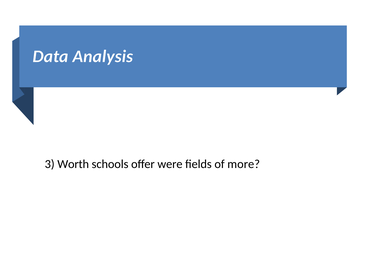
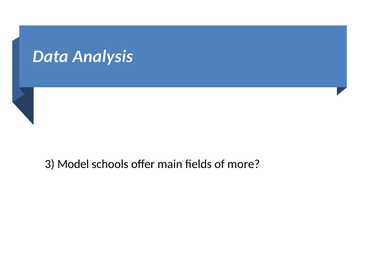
Worth: Worth -> Model
were: were -> main
